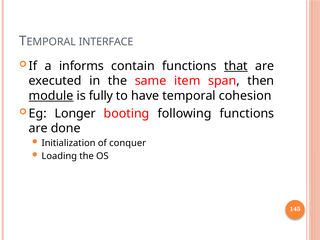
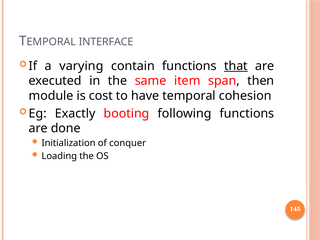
informs: informs -> varying
module underline: present -> none
fully: fully -> cost
Longer: Longer -> Exactly
